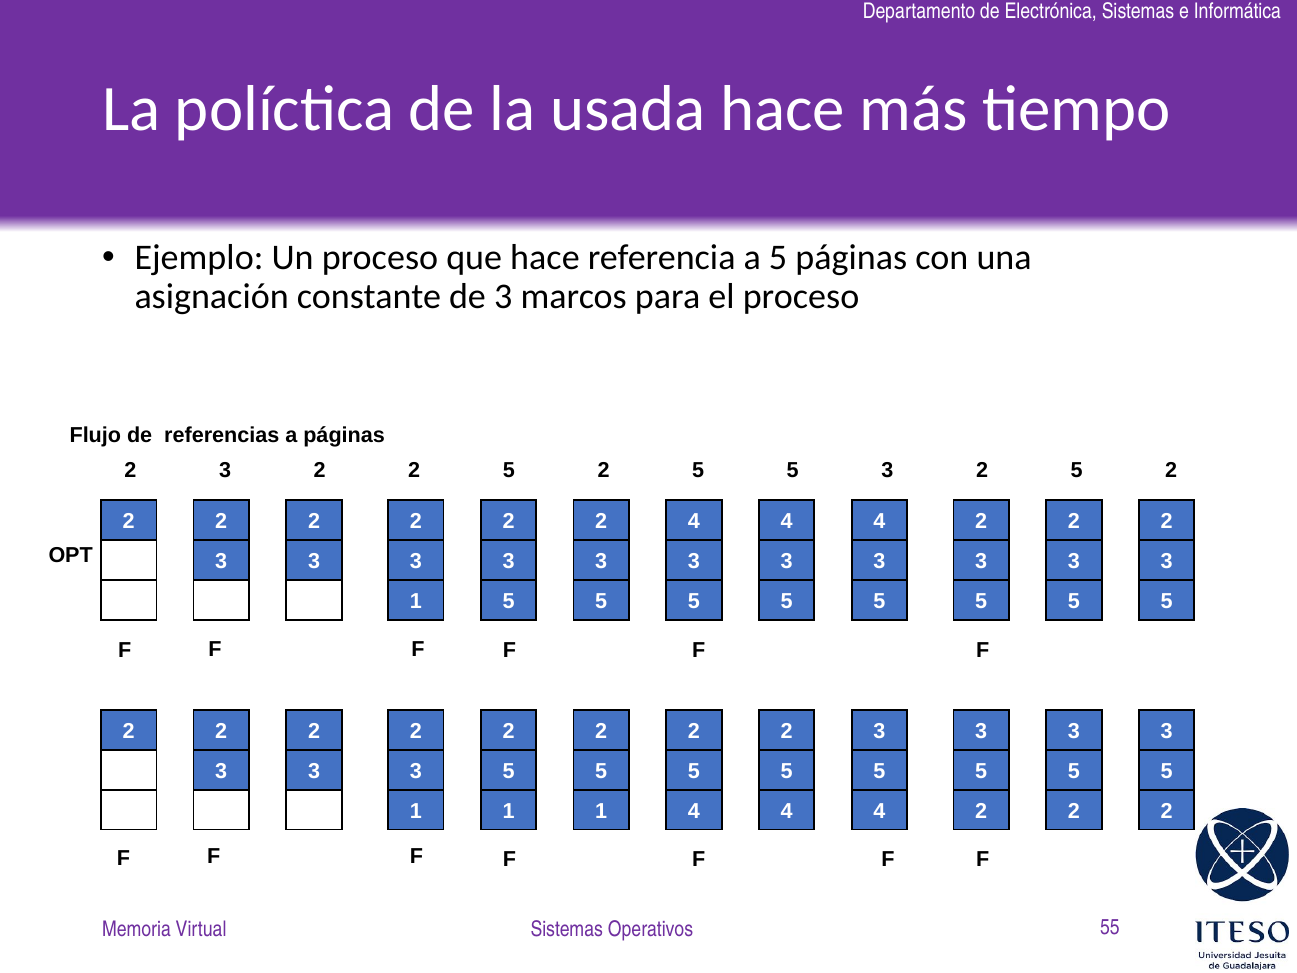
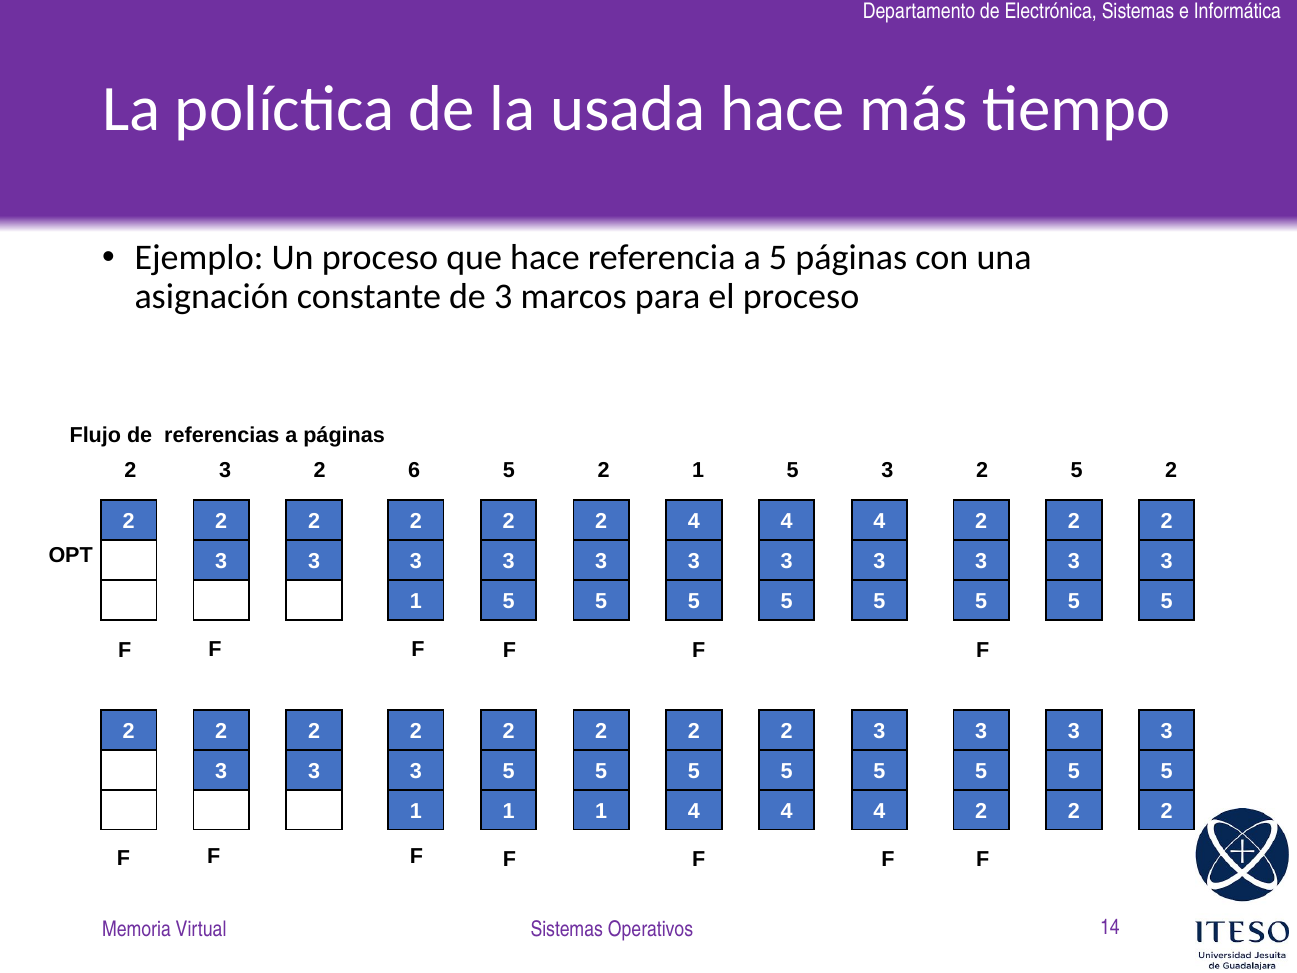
3 2 2: 2 -> 6
5 2 5: 5 -> 1
55: 55 -> 14
